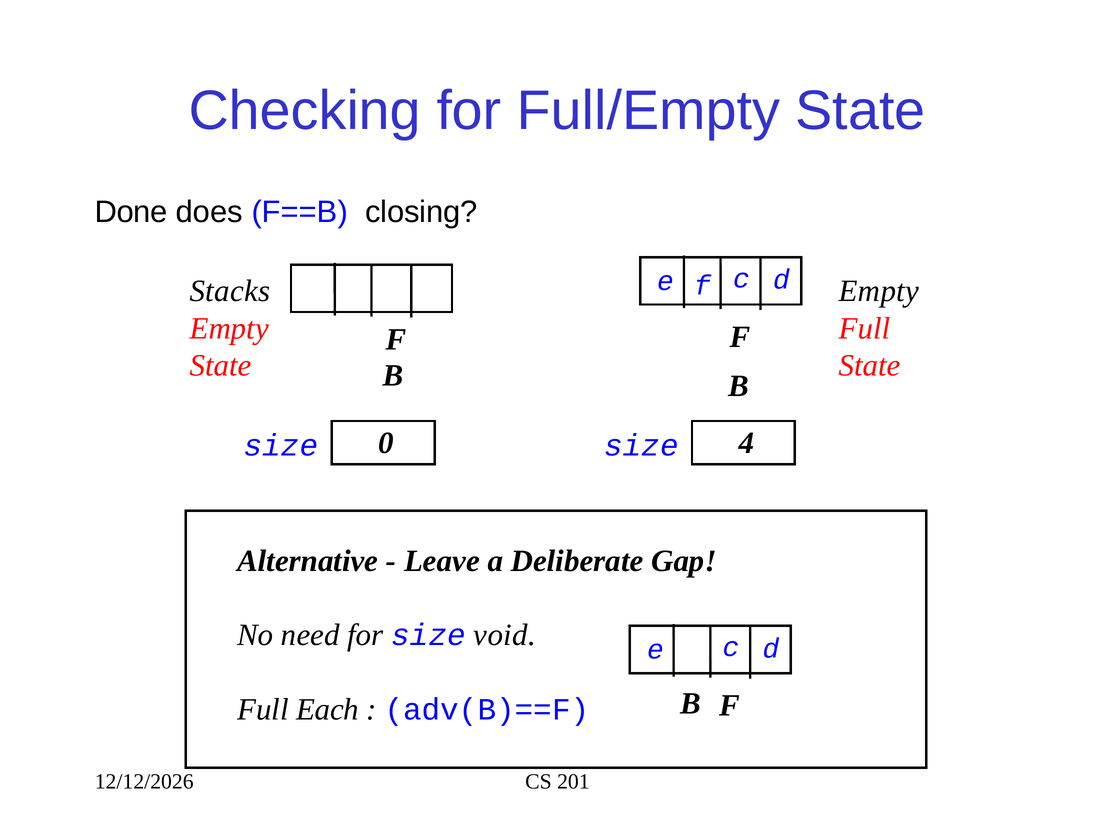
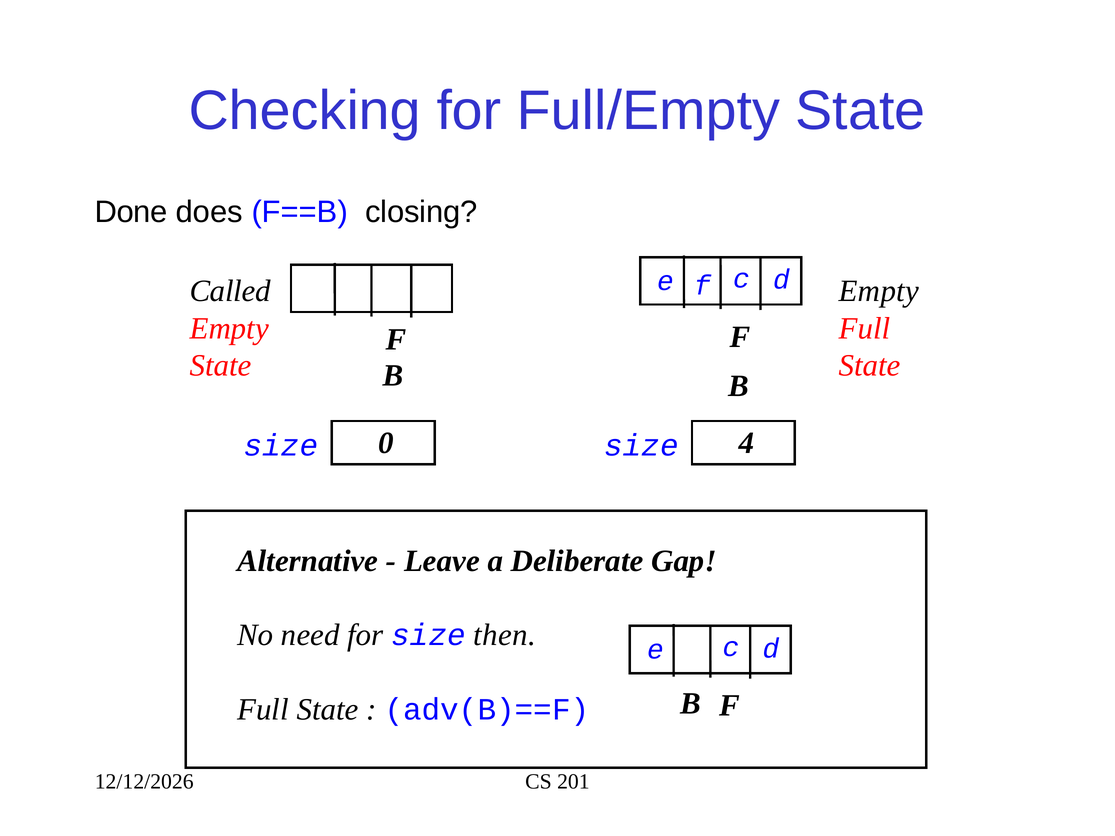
Stacks: Stacks -> Called
void: void -> then
Each at (328, 710): Each -> State
